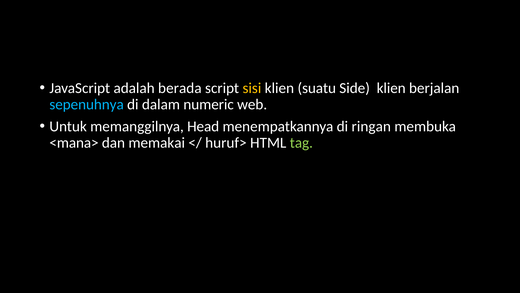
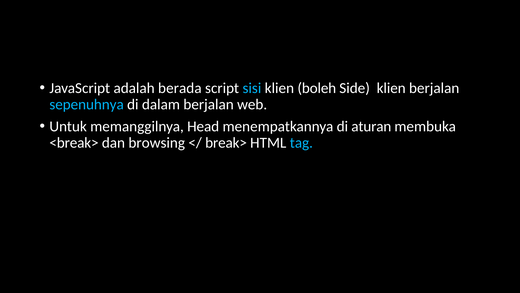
sisi colour: yellow -> light blue
suatu: suatu -> boleh
dalam numeric: numeric -> berjalan
ringan: ringan -> aturan
<mana>: <mana> -> <break>
memakai: memakai -> browsing
huruf>: huruf> -> break>
tag colour: light green -> light blue
